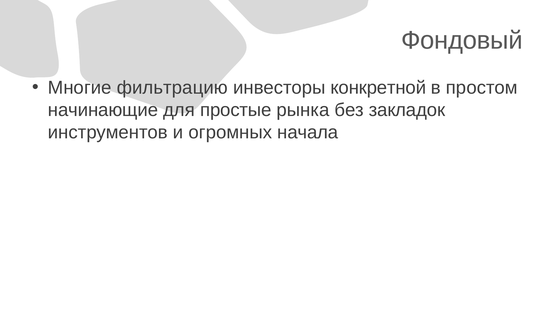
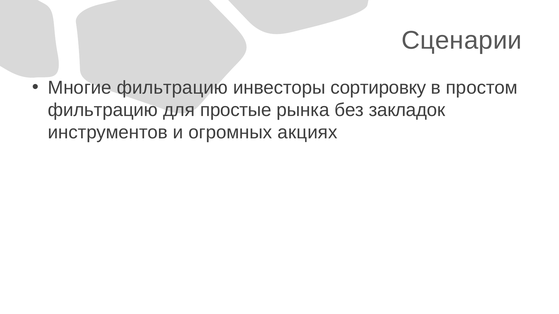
Фондовый: Фондовый -> Сценарии
конкретной: конкретной -> сортировку
начинающие at (103, 110): начинающие -> фильтрацию
начала: начала -> акциях
